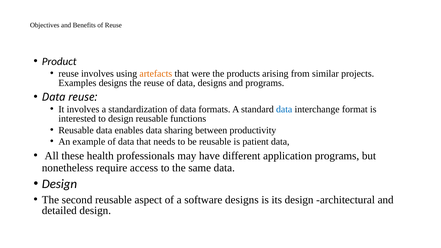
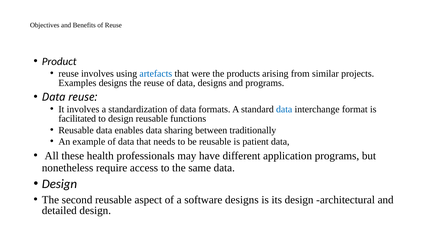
artefacts colour: orange -> blue
interested: interested -> facilitated
productivity: productivity -> traditionally
